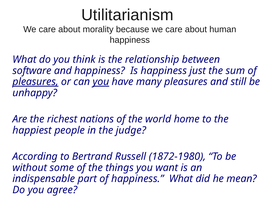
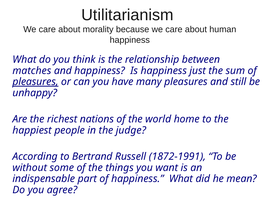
software: software -> matches
you at (101, 82) underline: present -> none
1872-1980: 1872-1980 -> 1872-1991
